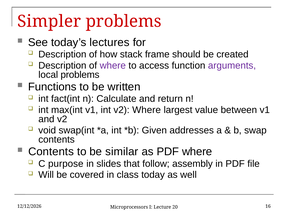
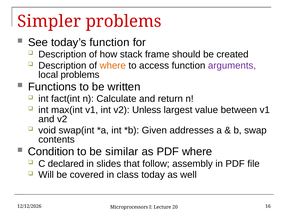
today’s lectures: lectures -> function
where at (113, 65) colour: purple -> orange
v2 Where: Where -> Unless
Contents at (51, 152): Contents -> Condition
purpose: purpose -> declared
